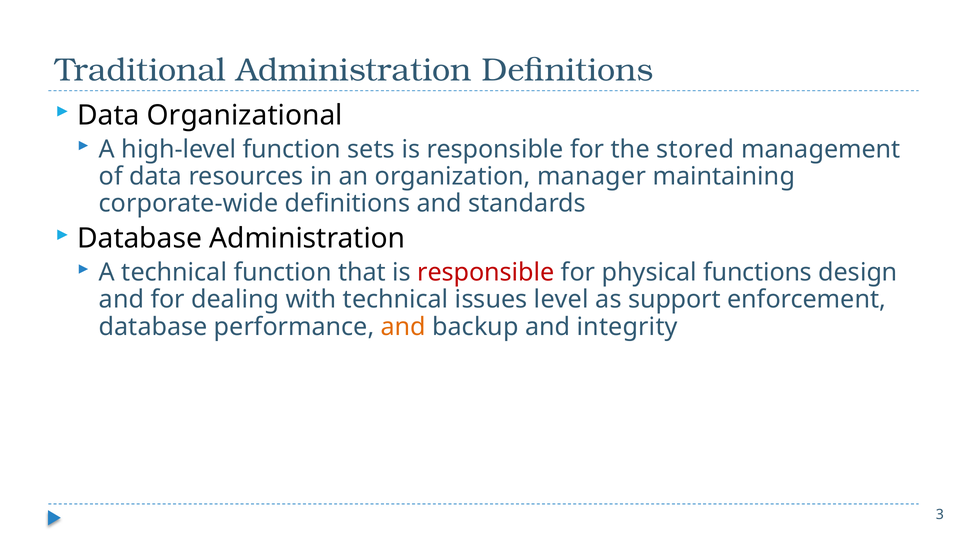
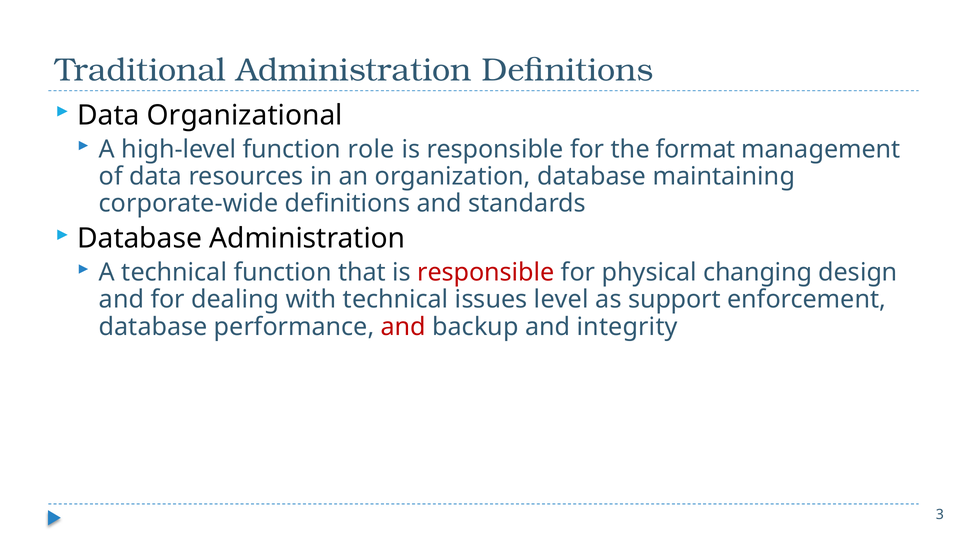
sets: sets -> role
stored: stored -> format
organization manager: manager -> database
functions: functions -> changing
and at (403, 327) colour: orange -> red
